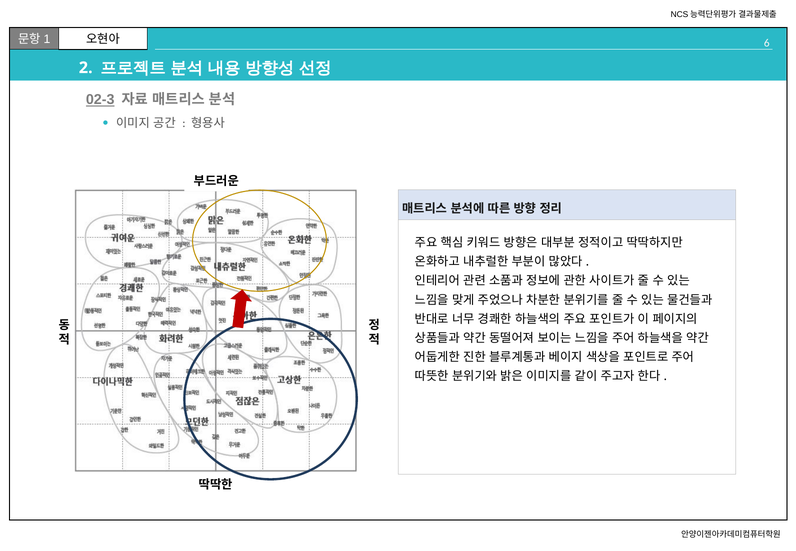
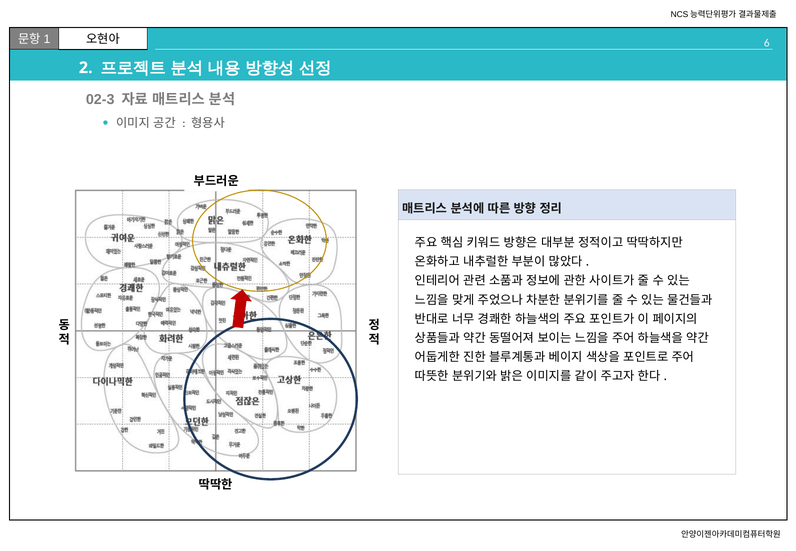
02-3 underline: present -> none
